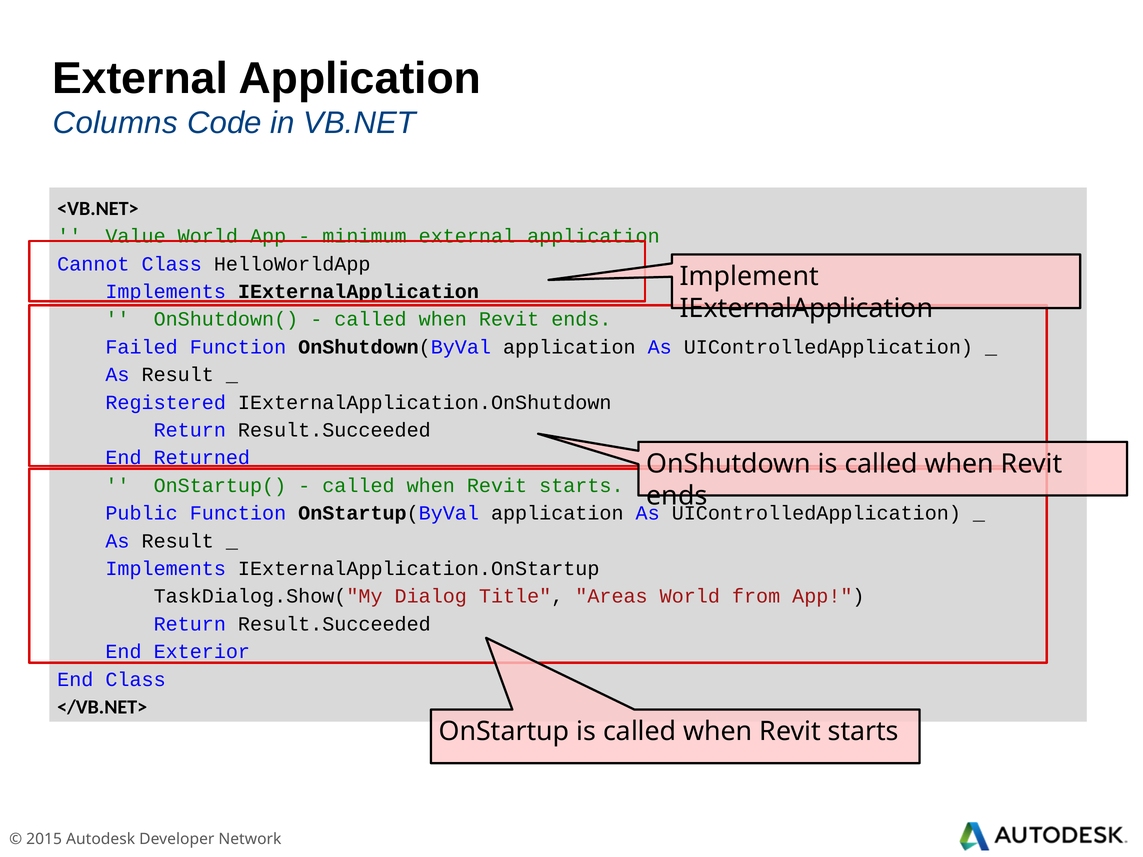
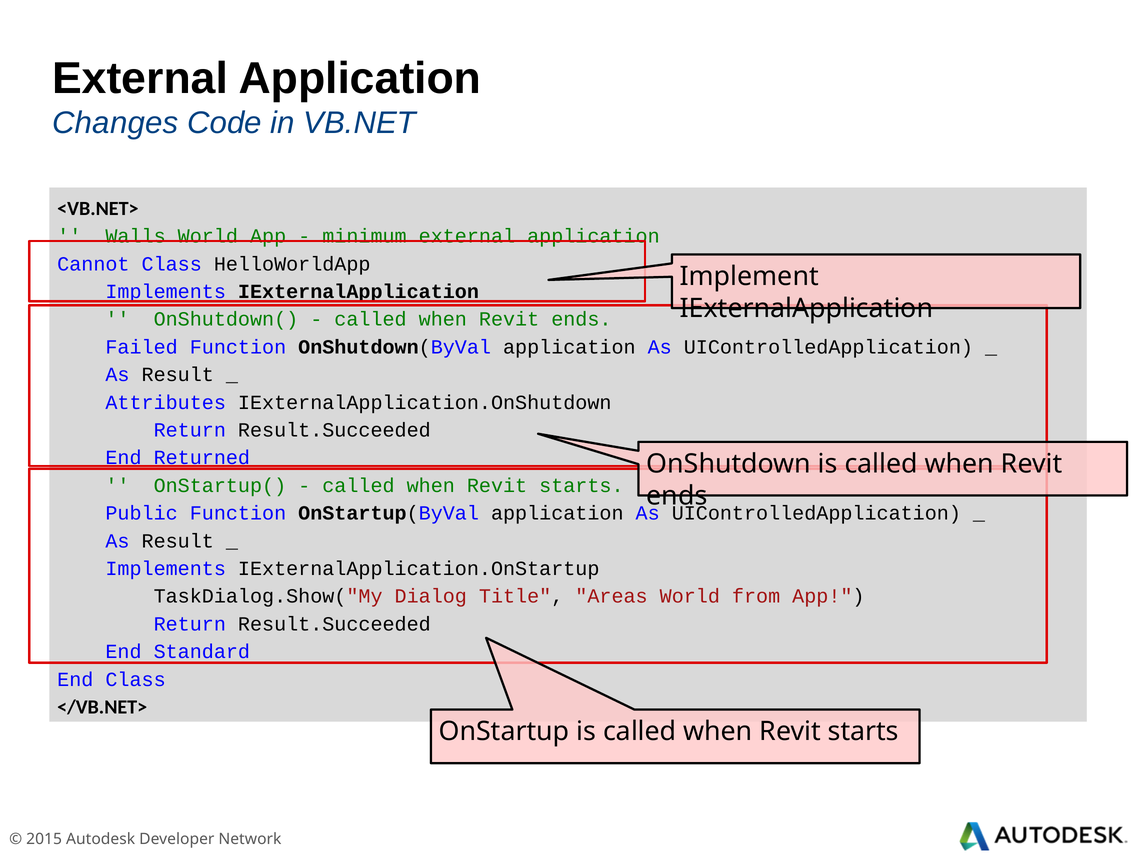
Columns: Columns -> Changes
Value: Value -> Walls
Registered: Registered -> Attributes
Exterior: Exterior -> Standard
